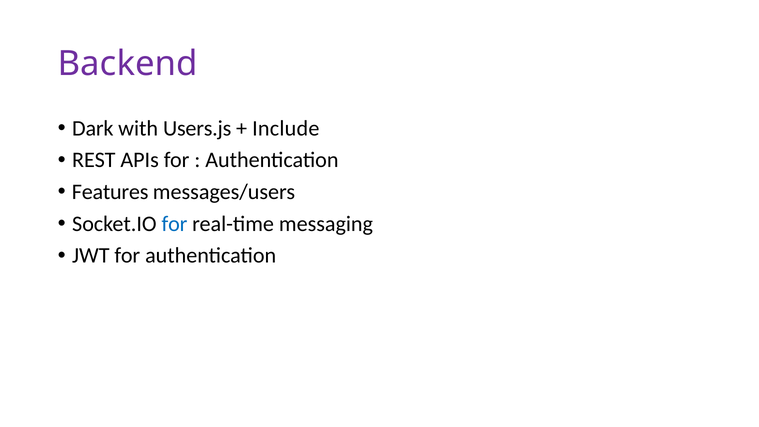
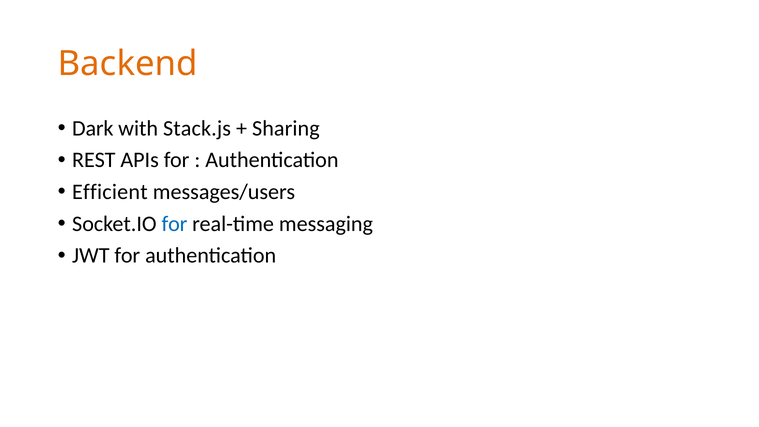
Backend colour: purple -> orange
Users.js: Users.js -> Stack.js
Include: Include -> Sharing
Features: Features -> Efficient
